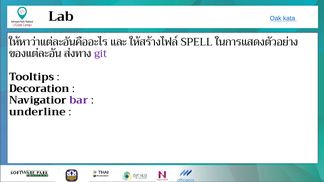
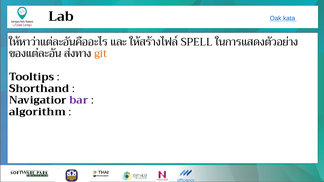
git colour: purple -> orange
Decoration: Decoration -> Shorthand
underline: underline -> algorithm
